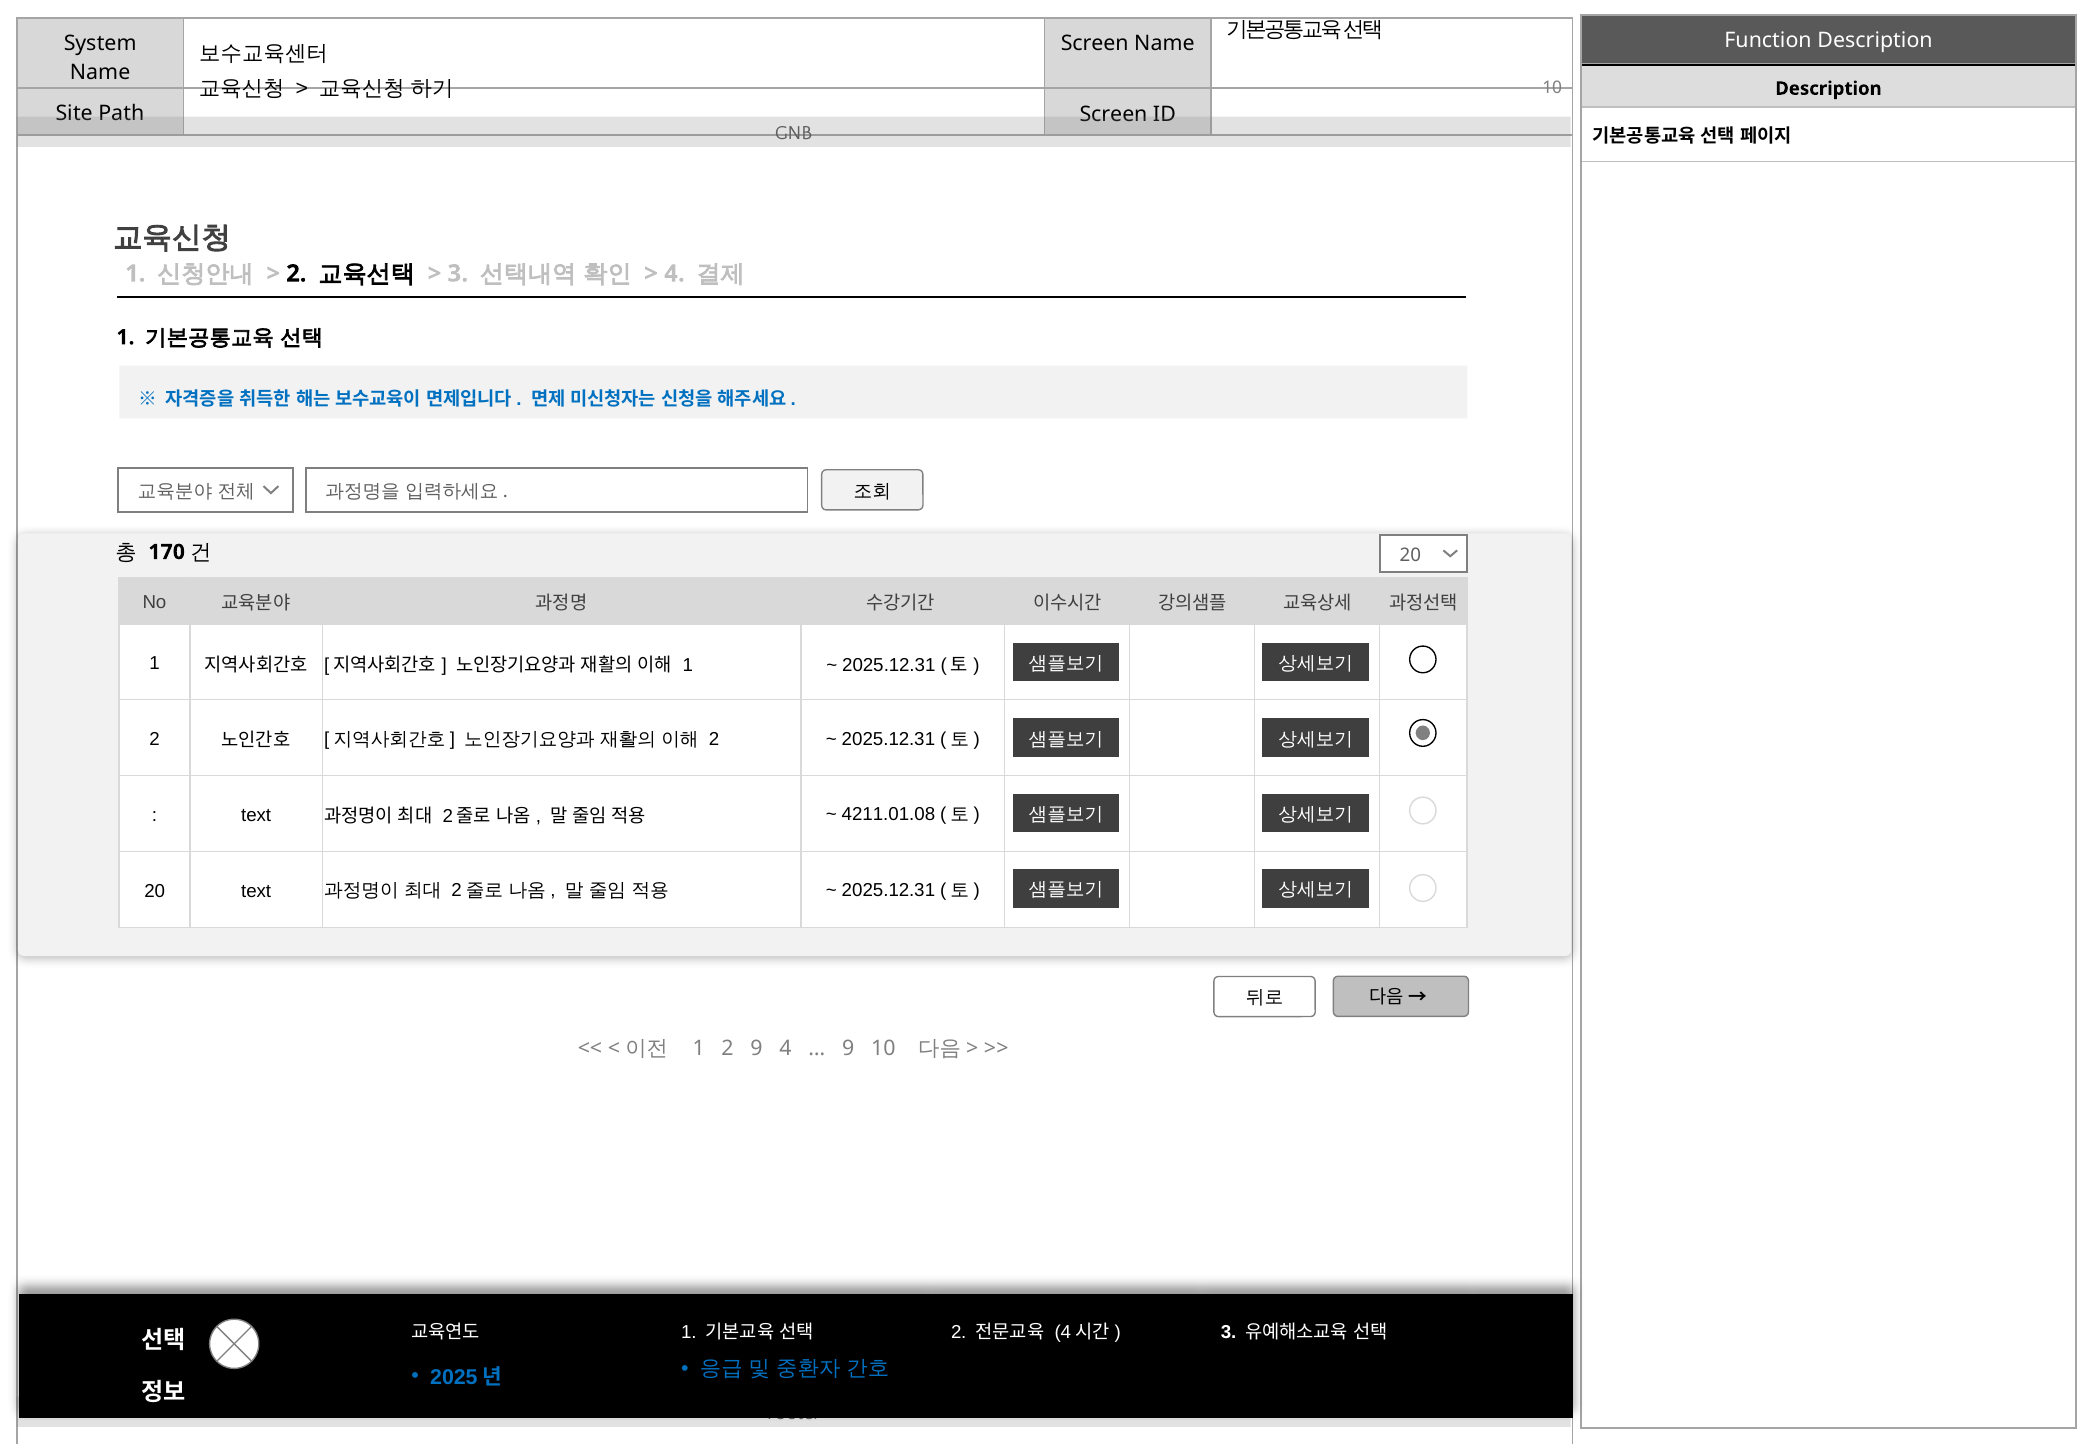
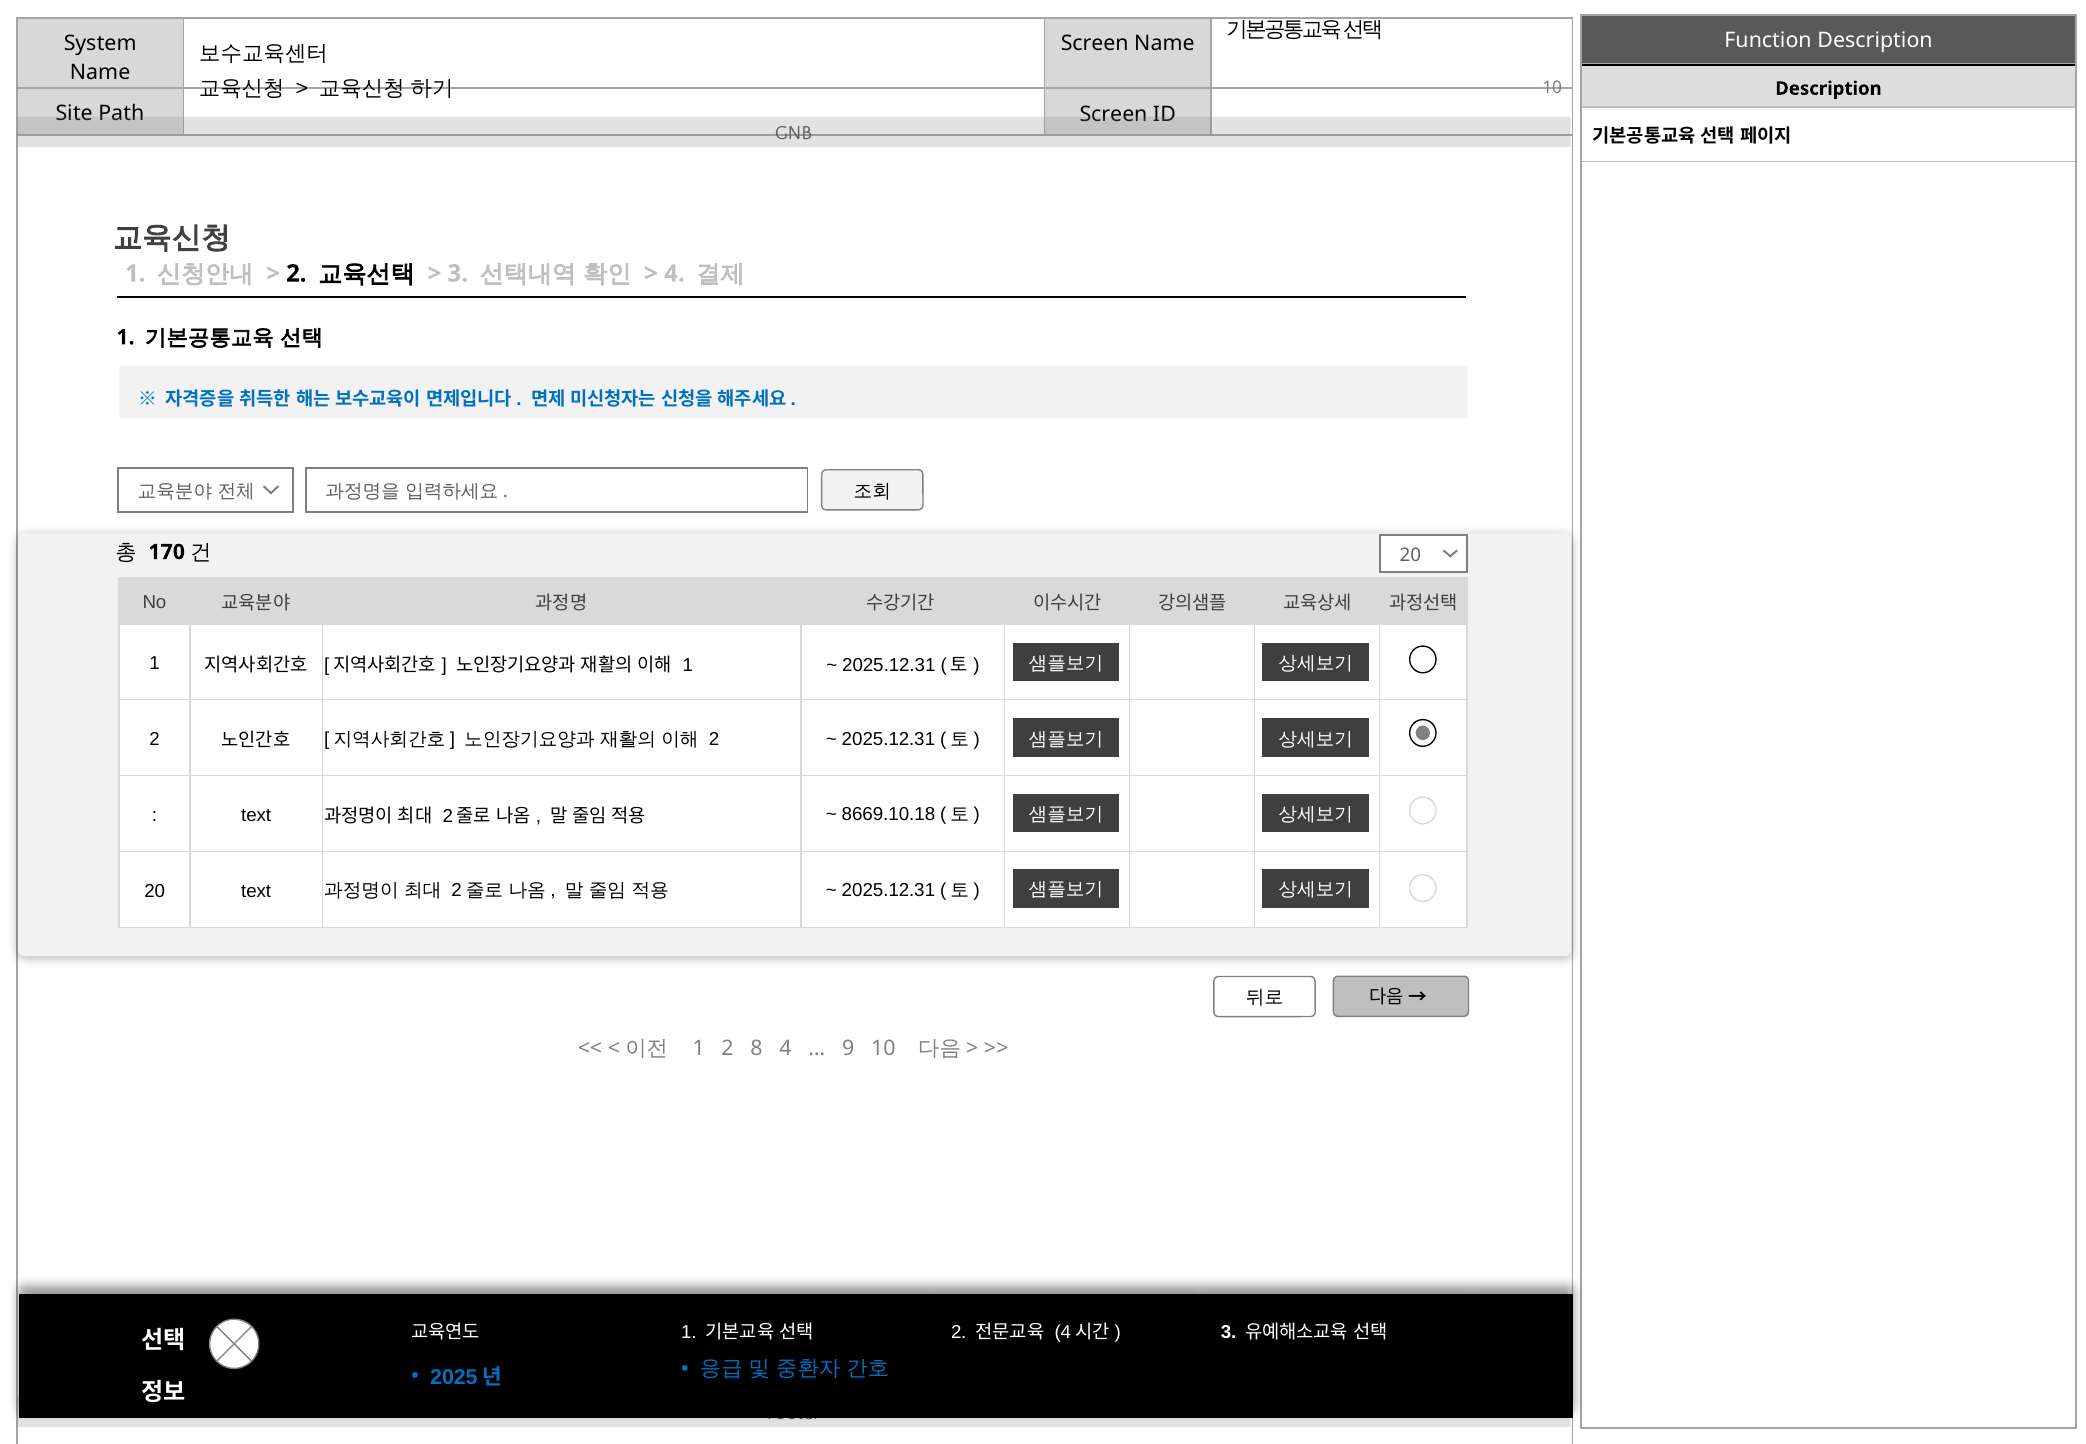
4211.01.08: 4211.01.08 -> 8669.10.18
2 9: 9 -> 8
